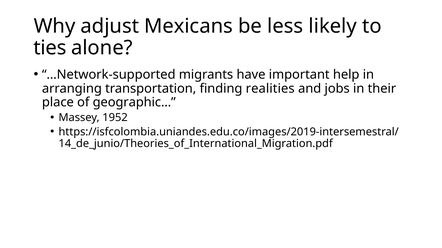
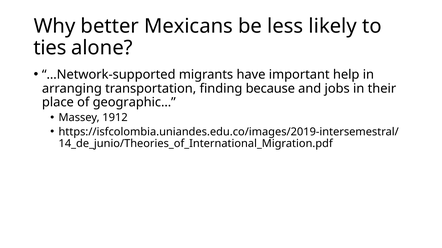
adjust: adjust -> better
realities: realities -> because
1952: 1952 -> 1912
